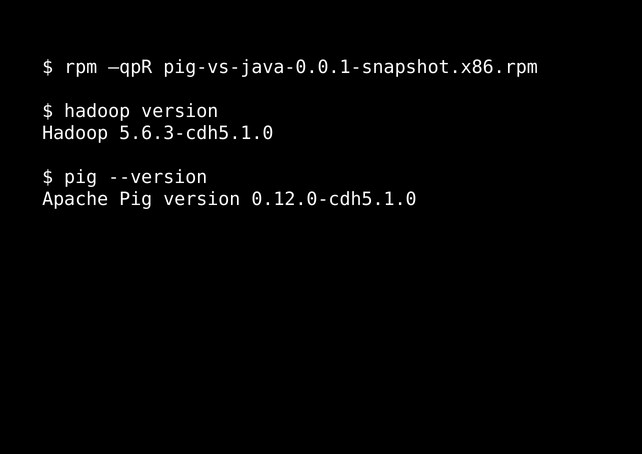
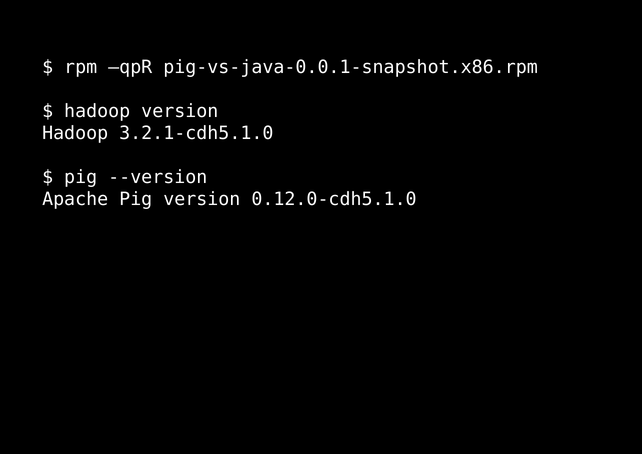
5.6.3-cdh5.1.0: 5.6.3-cdh5.1.0 -> 3.2.1-cdh5.1.0
